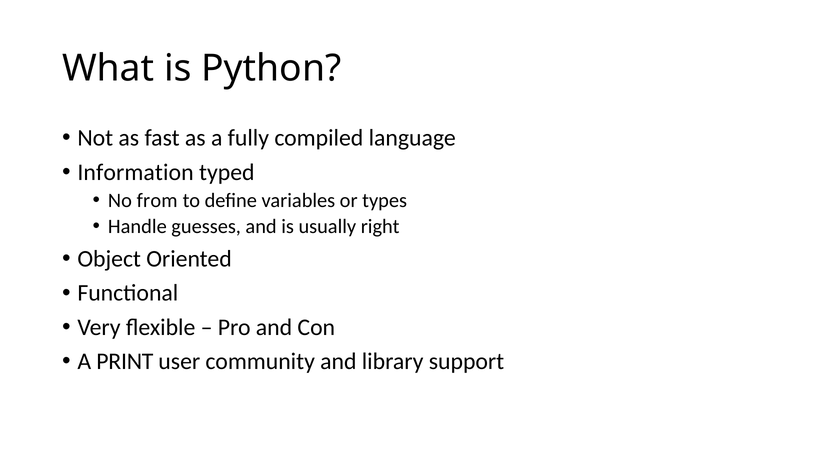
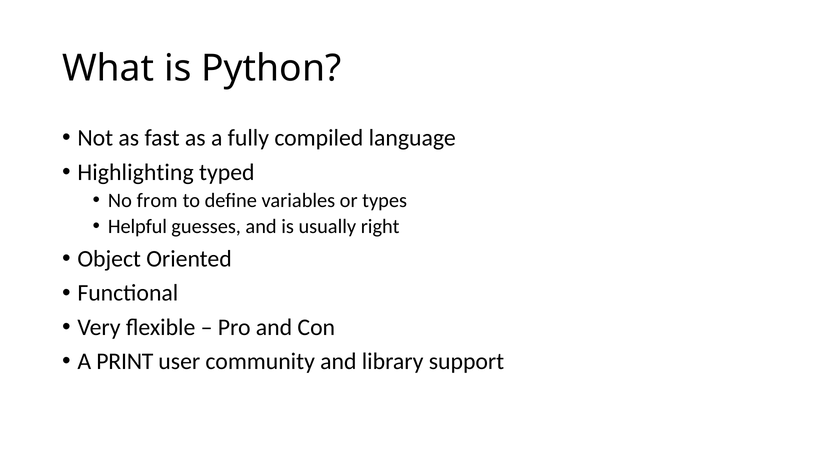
Information: Information -> Highlighting
Handle: Handle -> Helpful
